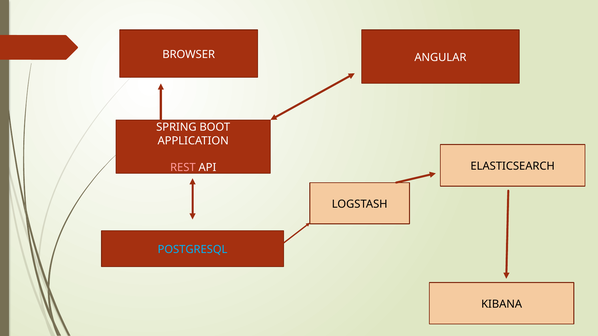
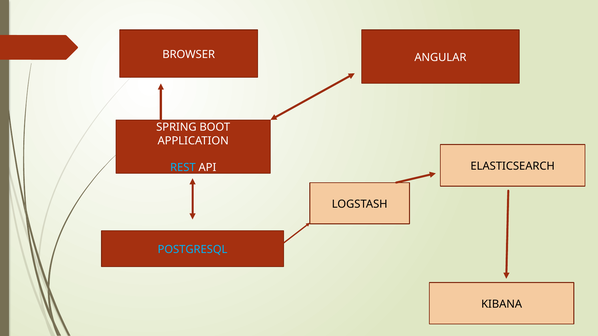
REST colour: pink -> light blue
